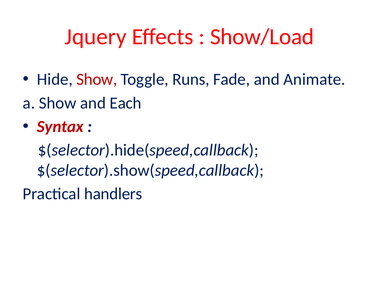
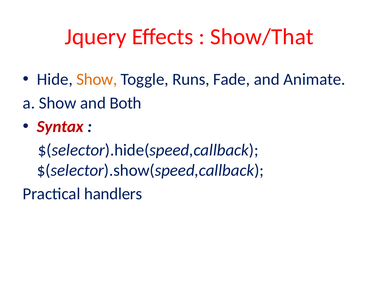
Show/Load: Show/Load -> Show/That
Show at (97, 80) colour: red -> orange
Each: Each -> Both
